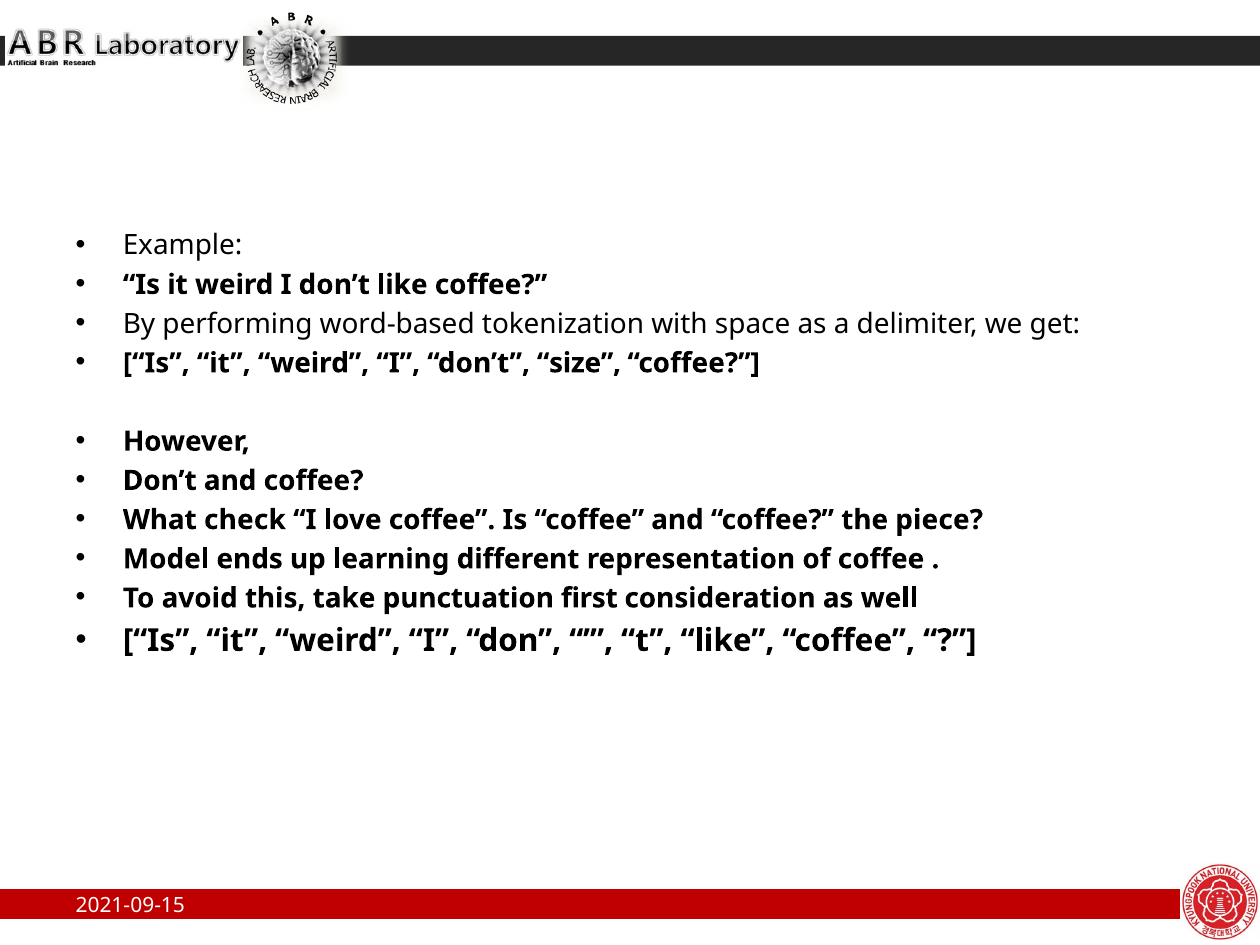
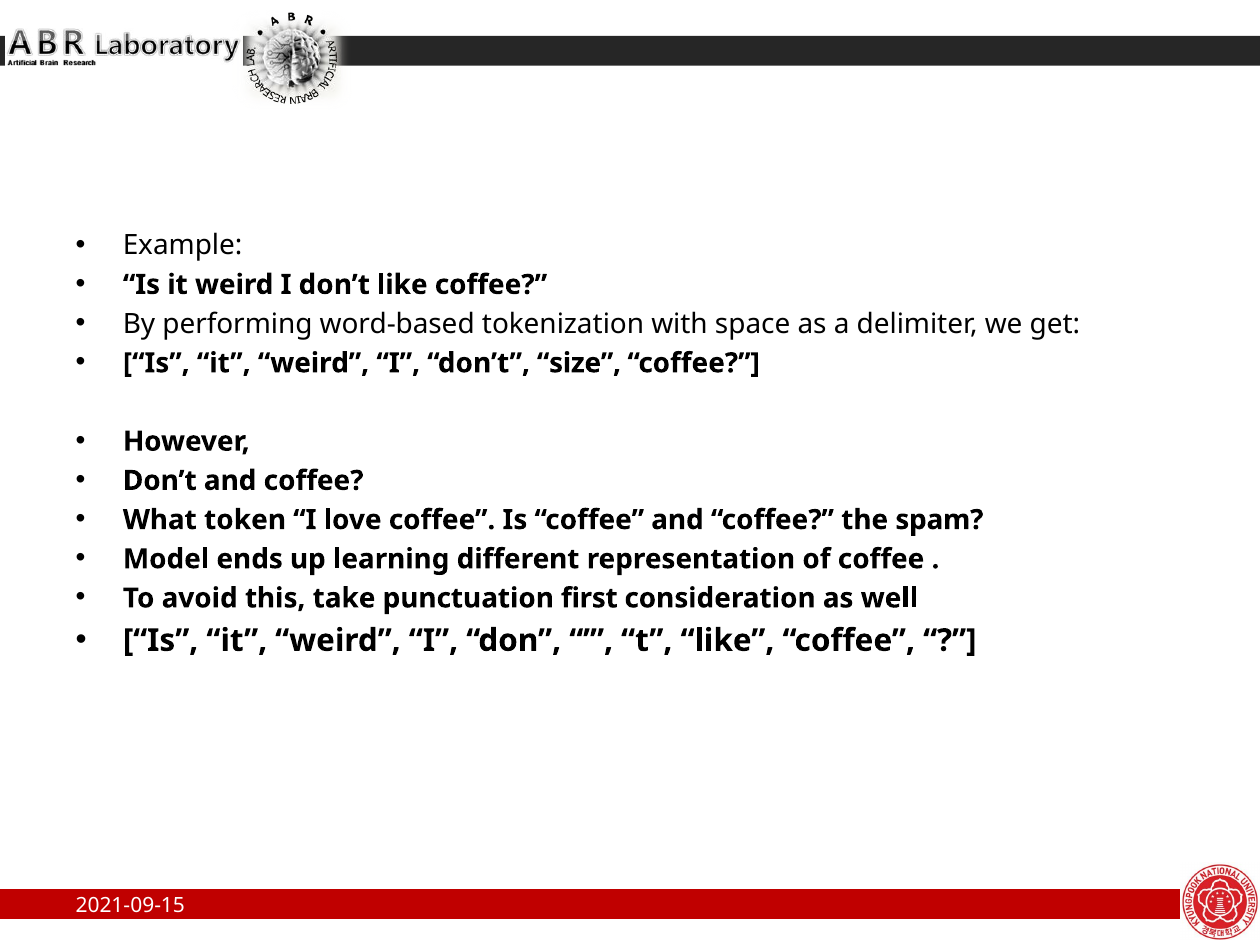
check: check -> token
piece: piece -> spam
